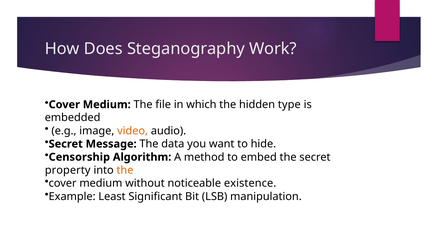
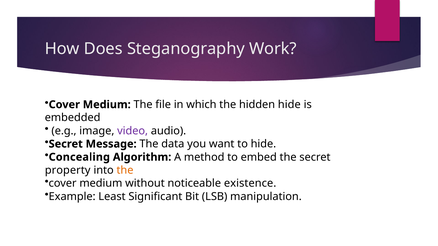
hidden type: type -> hide
video colour: orange -> purple
Censorship: Censorship -> Concealing
